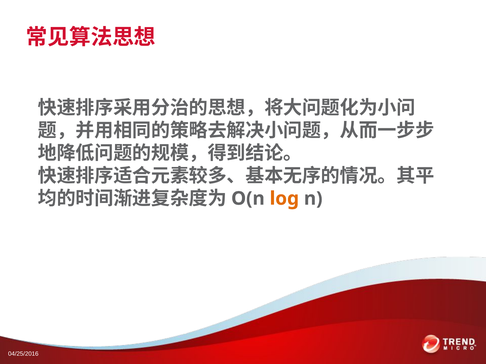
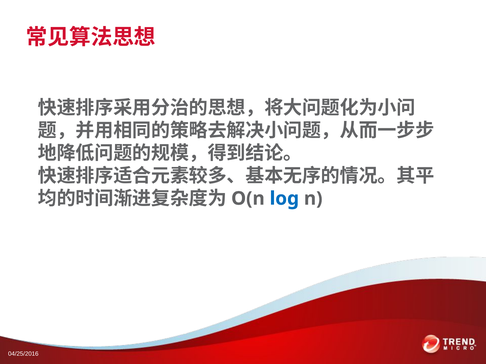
log colour: orange -> blue
